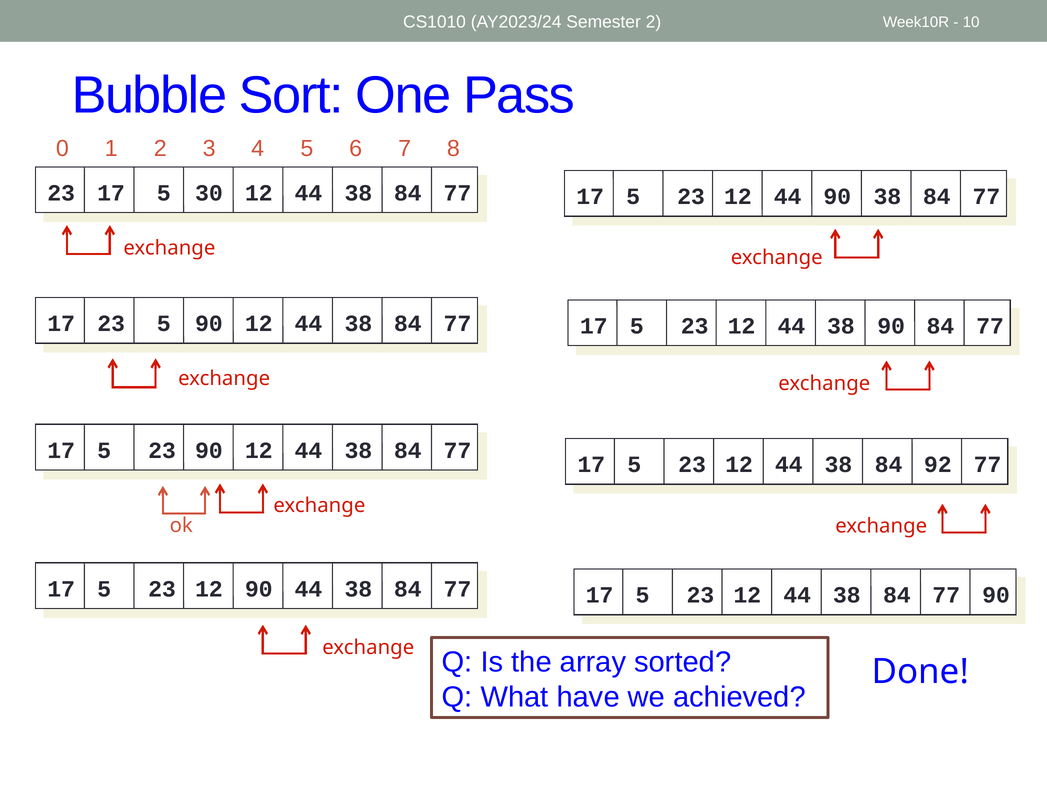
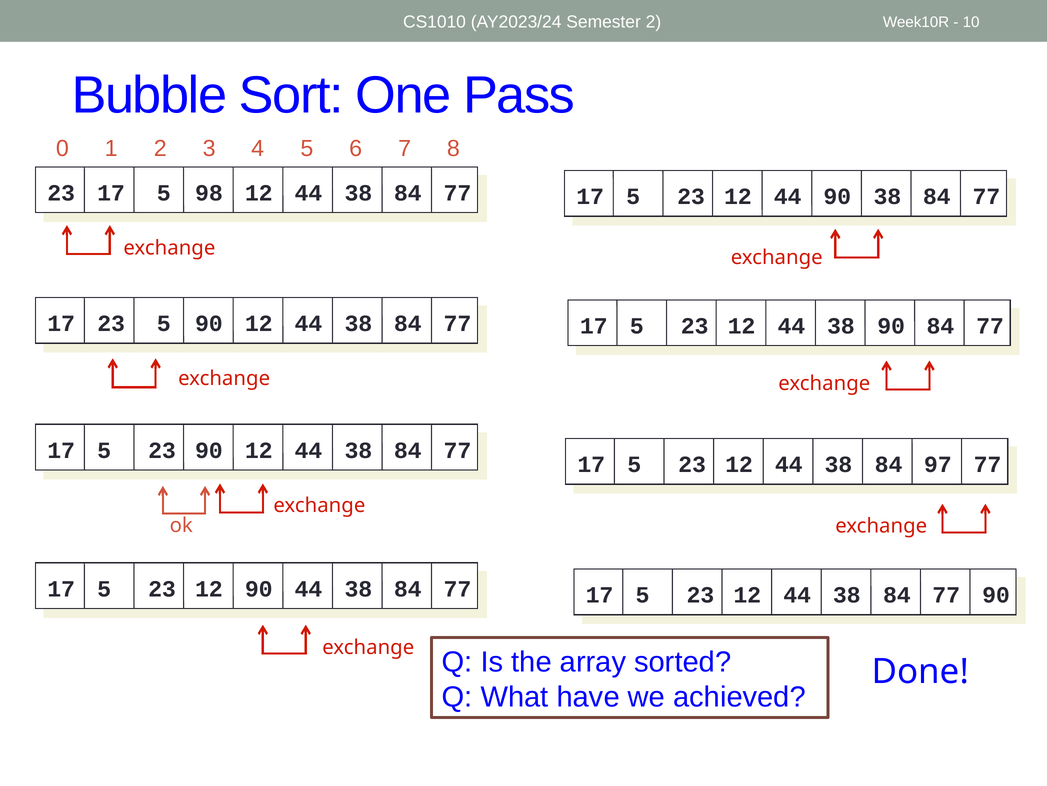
30: 30 -> 98
92: 92 -> 97
